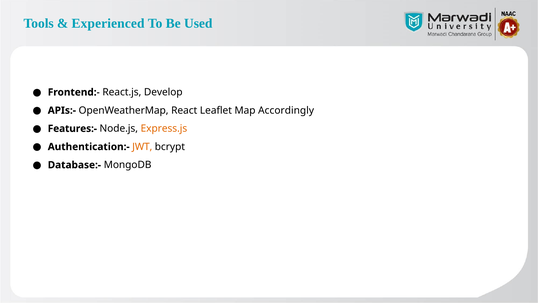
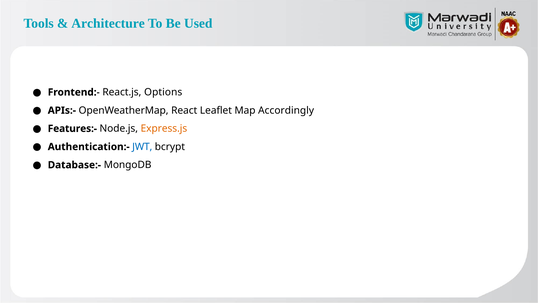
Experienced: Experienced -> Architecture
Develop: Develop -> Options
JWT colour: orange -> blue
